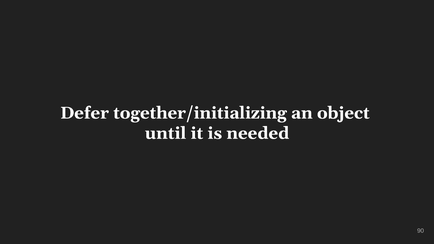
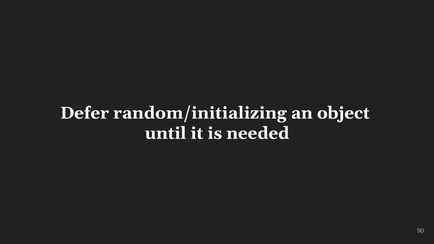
together/initializing: together/initializing -> random/initializing
